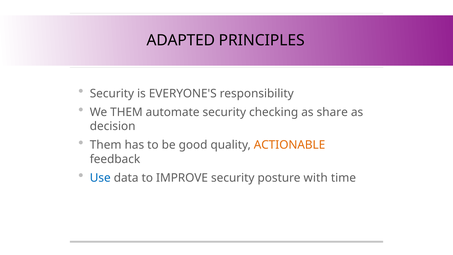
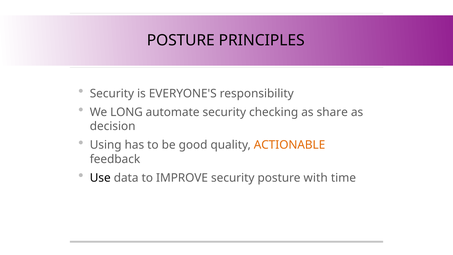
ADAPTED at (181, 40): ADAPTED -> POSTURE
We THEM: THEM -> LONG
Them at (106, 145): Them -> Using
Use colour: blue -> black
